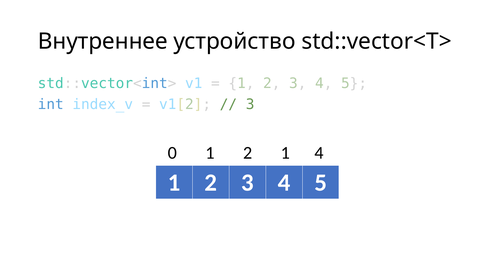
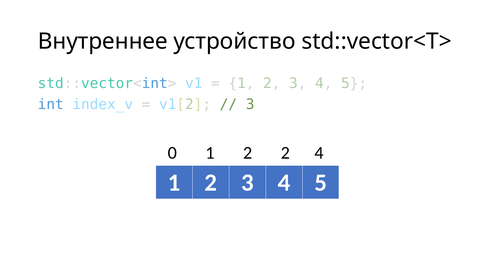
2 1: 1 -> 2
